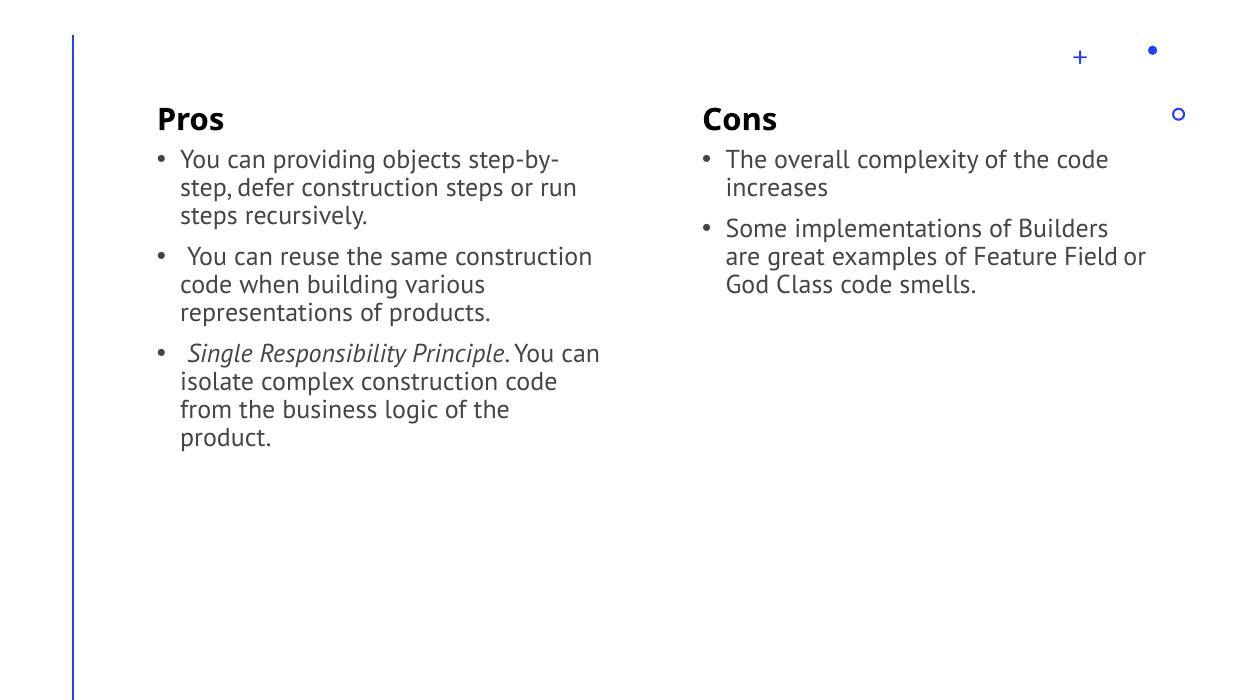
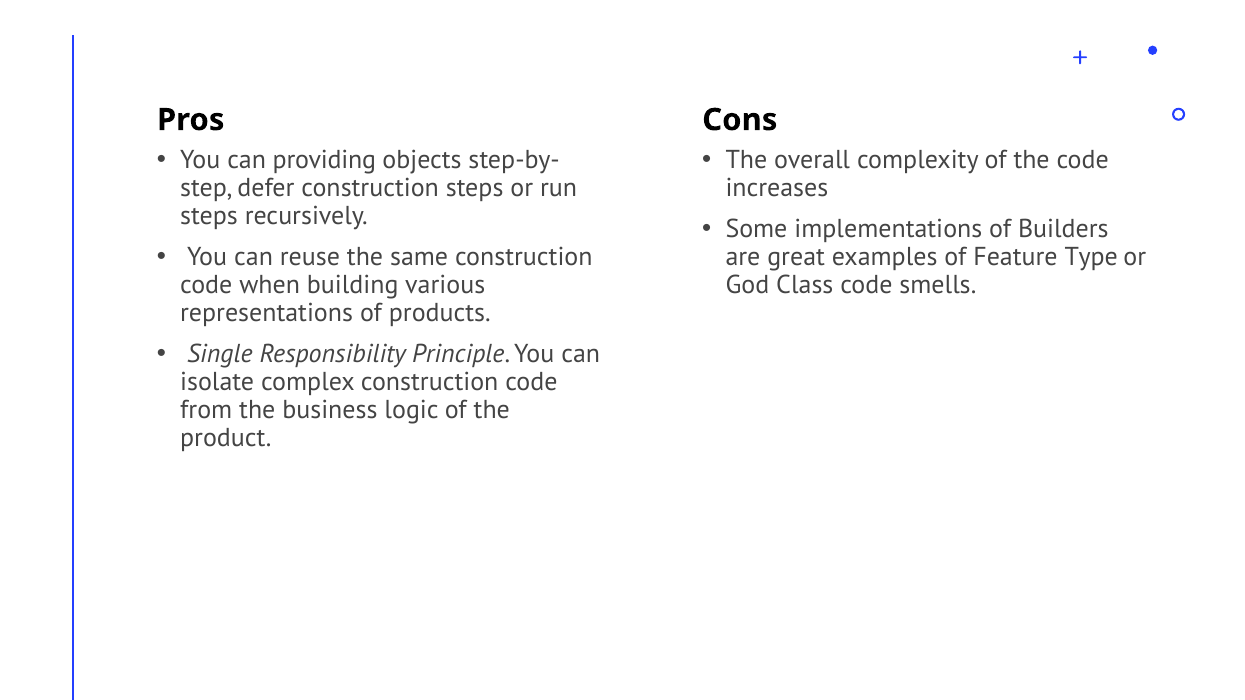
Field: Field -> Type
